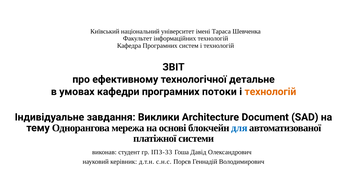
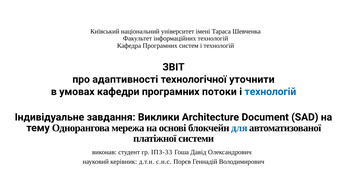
ефективному: ефективному -> адаптивності
детальне: детальне -> уточнити
технологій at (270, 92) colour: orange -> blue
